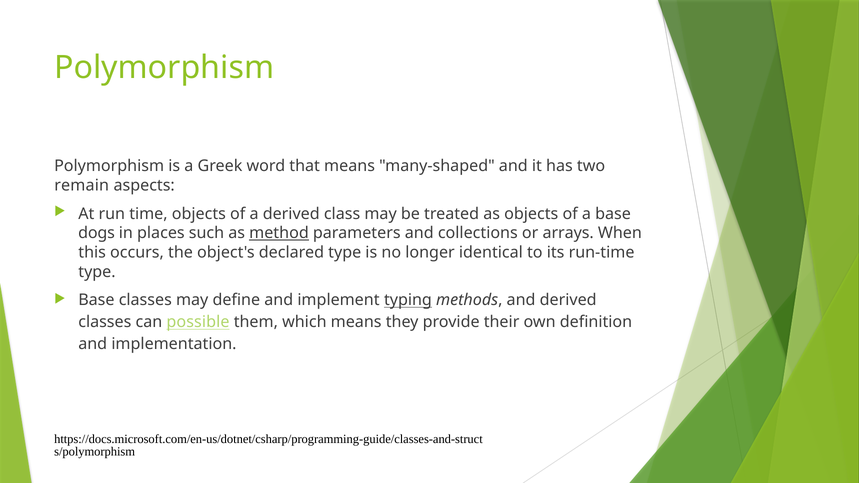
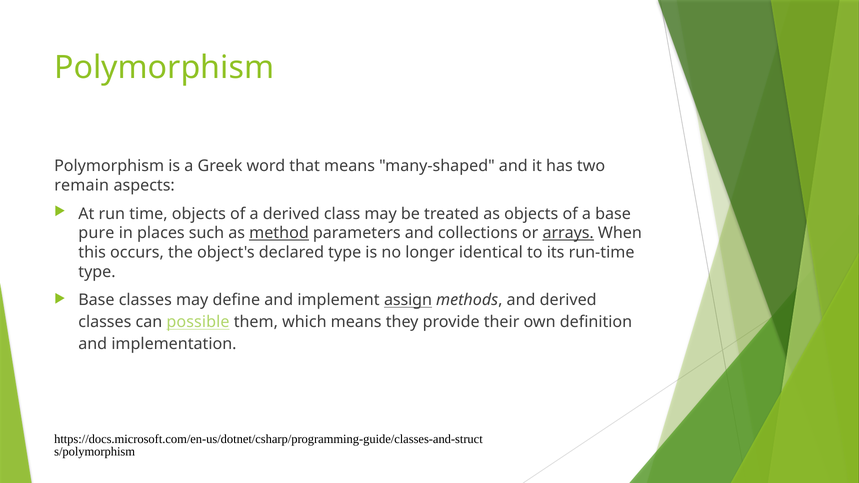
dogs: dogs -> pure
arrays underline: none -> present
typing: typing -> assign
